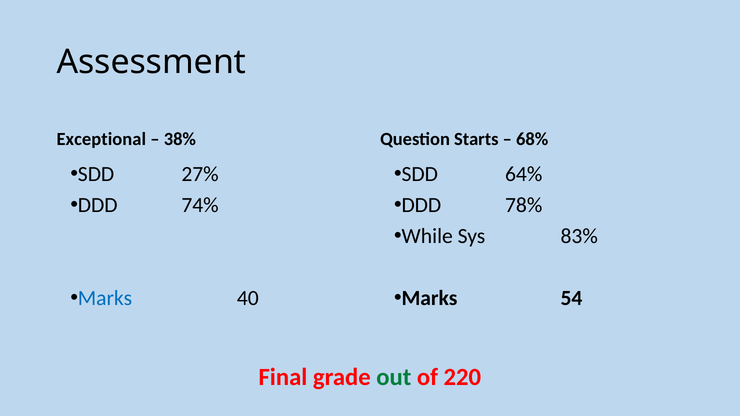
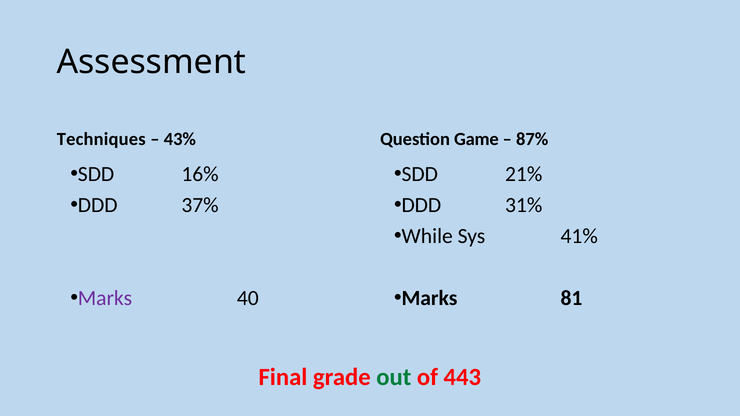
Exceptional: Exceptional -> Techniques
38%: 38% -> 43%
Starts: Starts -> Game
68%: 68% -> 87%
27%: 27% -> 16%
64%: 64% -> 21%
74%: 74% -> 37%
78%: 78% -> 31%
83%: 83% -> 41%
Marks at (105, 298) colour: blue -> purple
54: 54 -> 81
220: 220 -> 443
